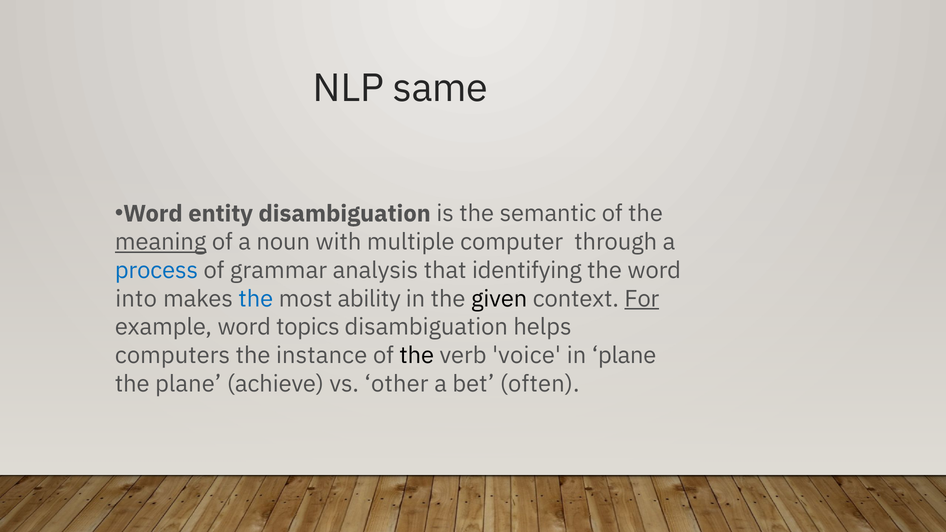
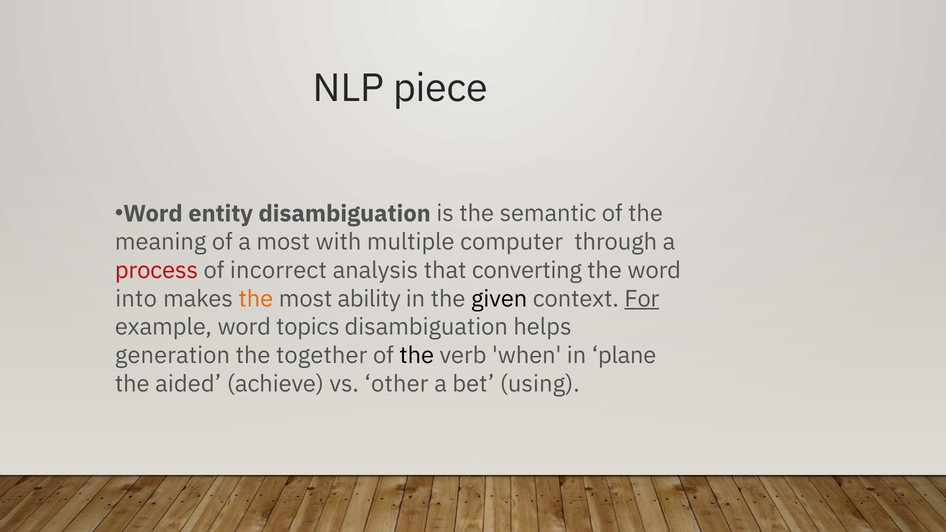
same: same -> piece
meaning underline: present -> none
a noun: noun -> most
process colour: blue -> red
grammar: grammar -> incorrect
identifying: identifying -> converting
the at (256, 299) colour: blue -> orange
computers: computers -> generation
instance: instance -> together
voice: voice -> when
the plane: plane -> aided
often: often -> using
